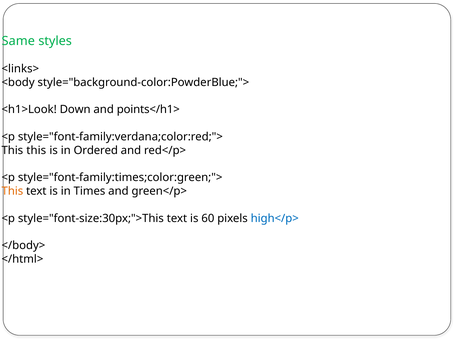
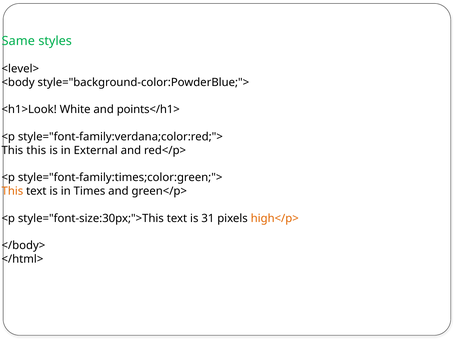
<links>: <links> -> <level>
Down: Down -> White
Ordered: Ordered -> External
60: 60 -> 31
high</p> colour: blue -> orange
